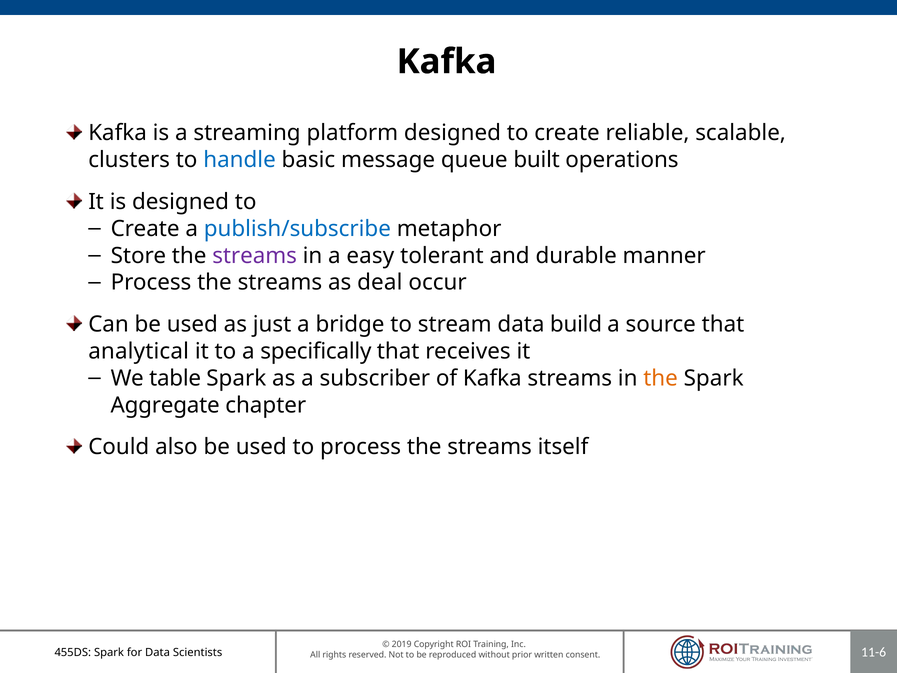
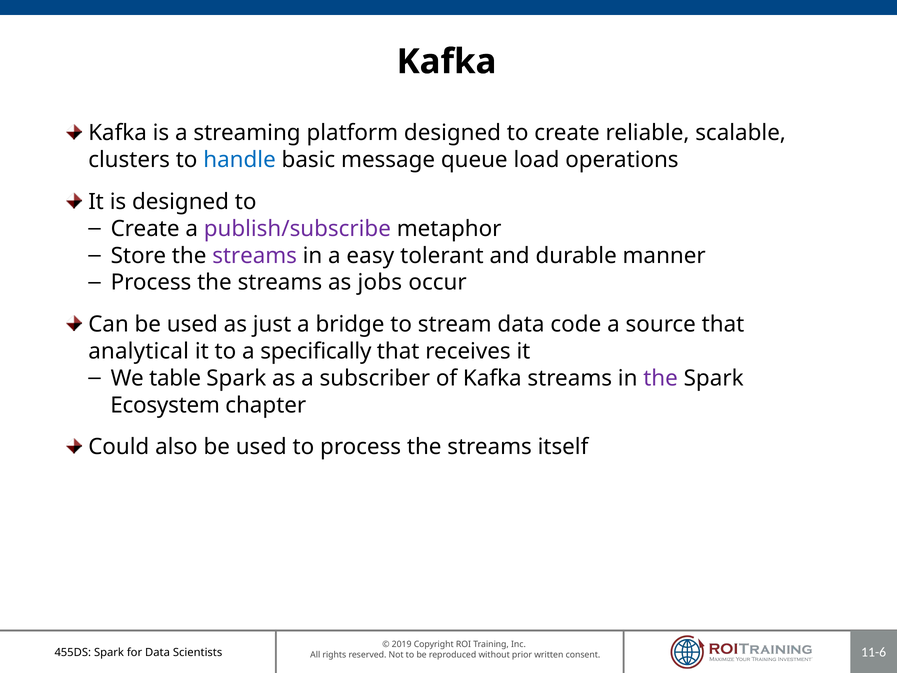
built: built -> load
publish/subscribe colour: blue -> purple
deal: deal -> jobs
build: build -> code
the at (661, 378) colour: orange -> purple
Aggregate: Aggregate -> Ecosystem
